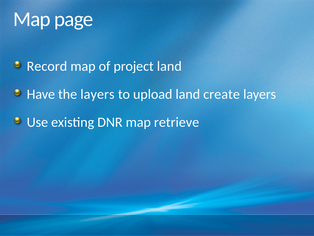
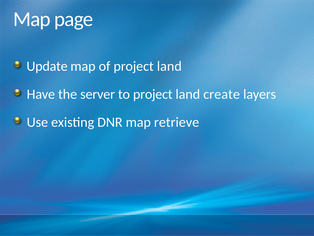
Record: Record -> Update
the layers: layers -> server
to upload: upload -> project
